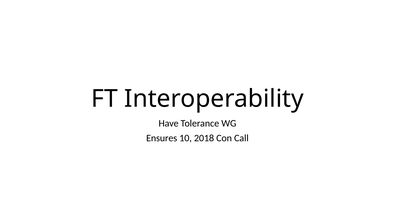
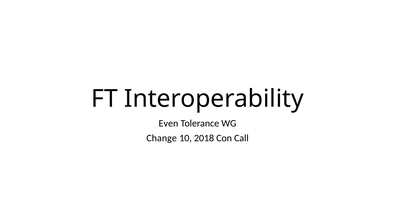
Have: Have -> Even
Ensures: Ensures -> Change
